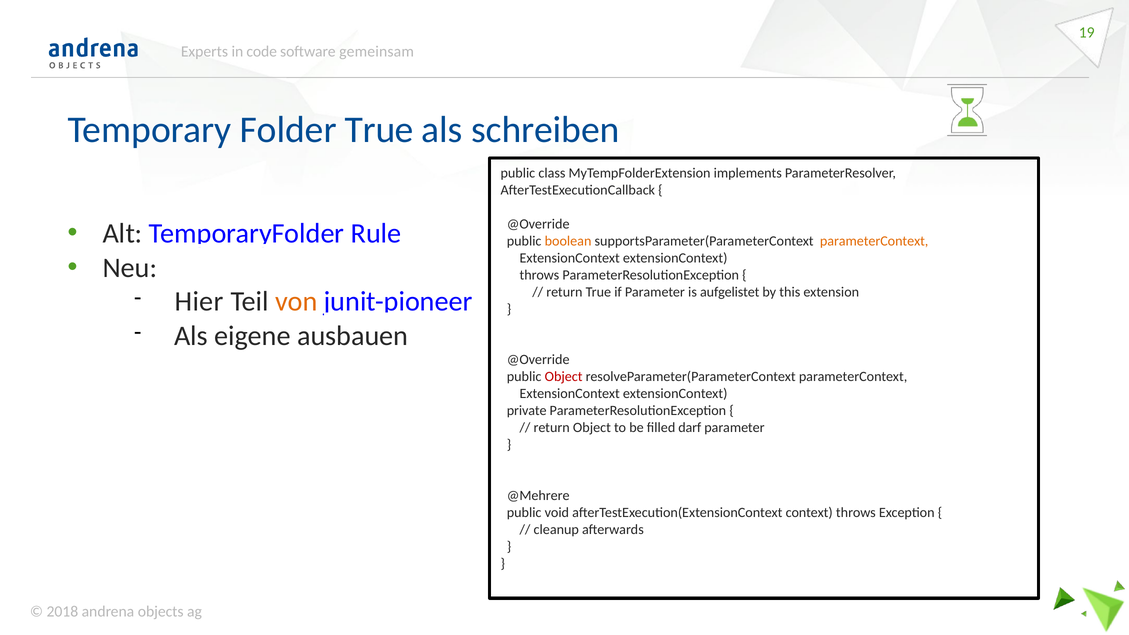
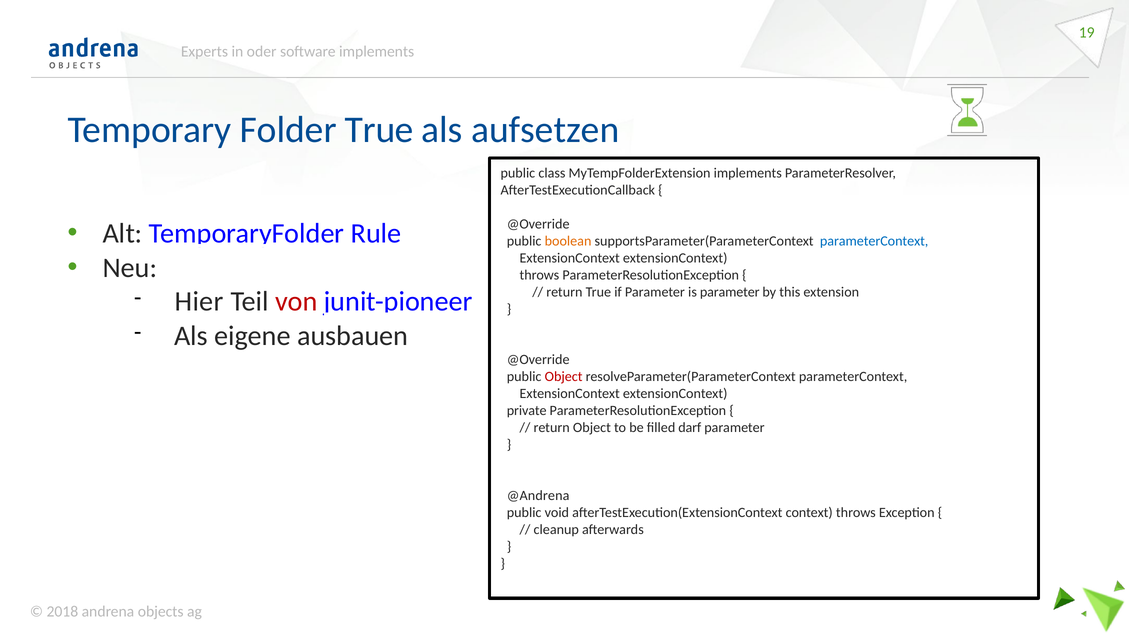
code: code -> oder
software gemeinsam: gemeinsam -> implements
schreiben: schreiben -> aufsetzen
parameterContext at (874, 241) colour: orange -> blue
is aufgelistet: aufgelistet -> parameter
von colour: orange -> red
@Mehrere: @Mehrere -> @Andrena
